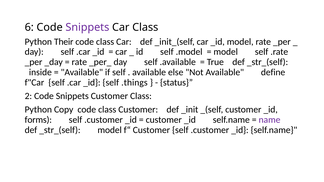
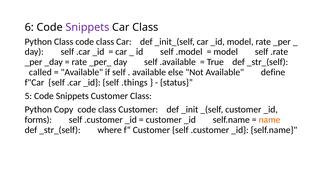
Python Their: Their -> Class
inside: inside -> called
2: 2 -> 5
name colour: purple -> orange
_str_(self model: model -> where
